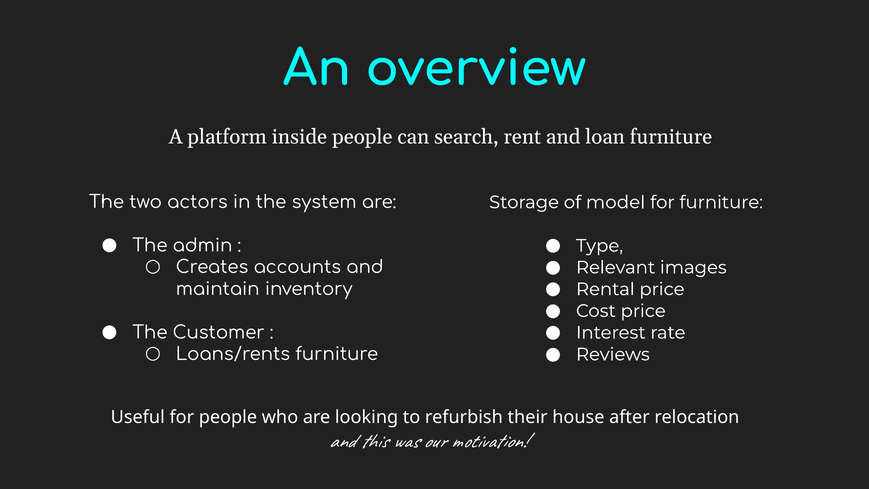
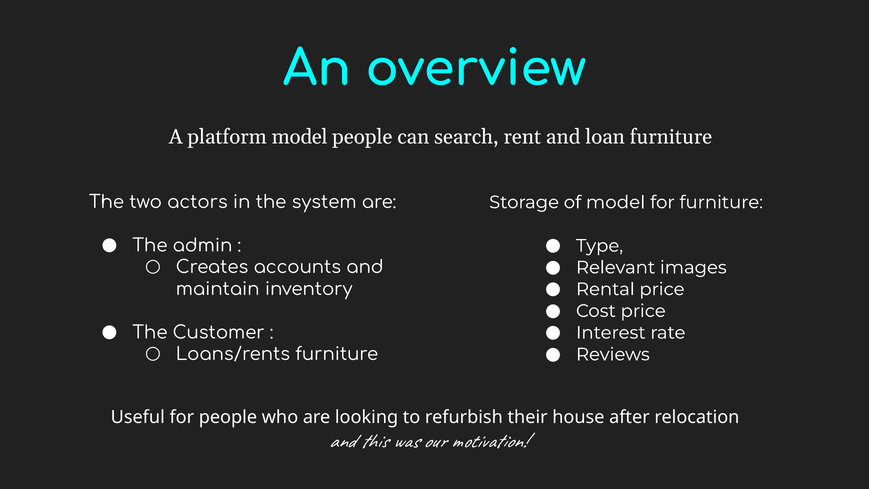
platform inside: inside -> model
